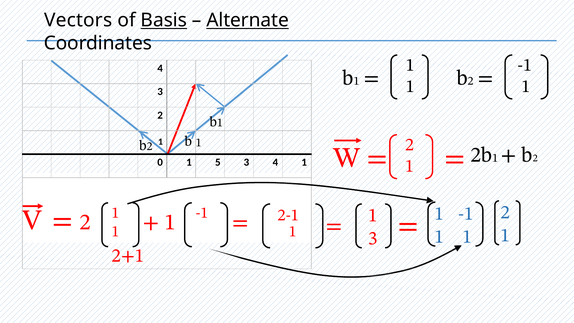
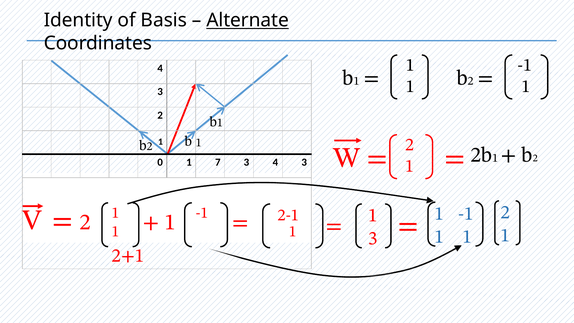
Vectors: Vectors -> Identity
Basis underline: present -> none
5: 5 -> 7
3 4 1: 1 -> 3
